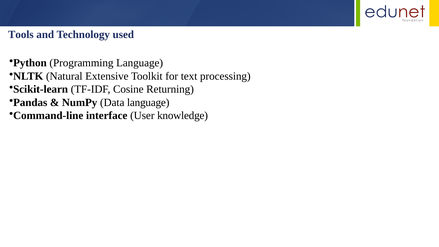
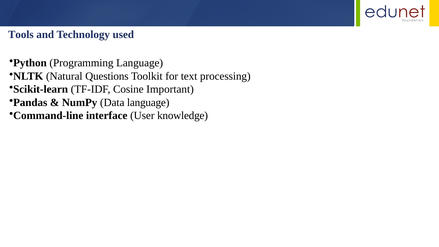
Extensive: Extensive -> Questions
Returning: Returning -> Important
